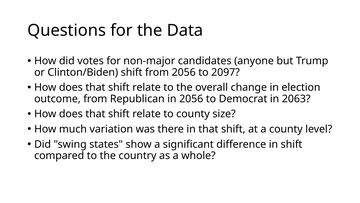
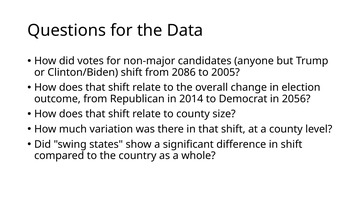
from 2056: 2056 -> 2086
2097: 2097 -> 2005
in 2056: 2056 -> 2014
2063: 2063 -> 2056
